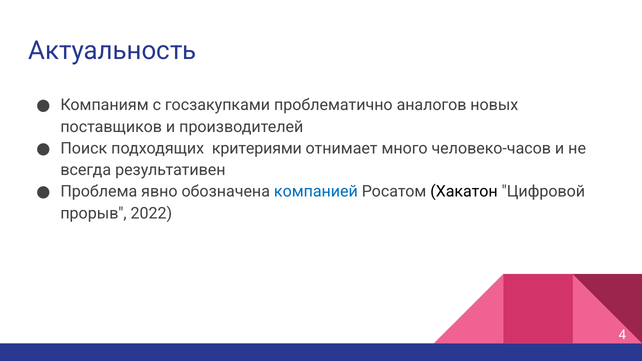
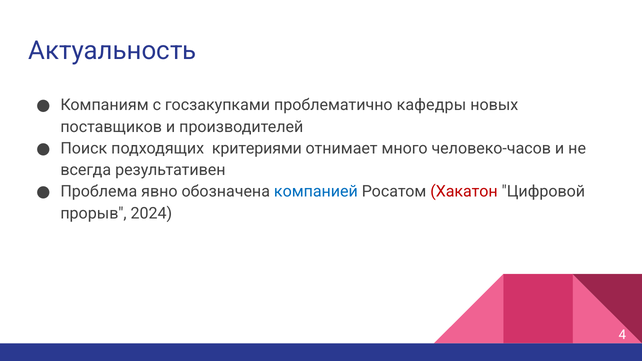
аналогов: аналогов -> кафедры
Хакатон colour: black -> red
2022: 2022 -> 2024
